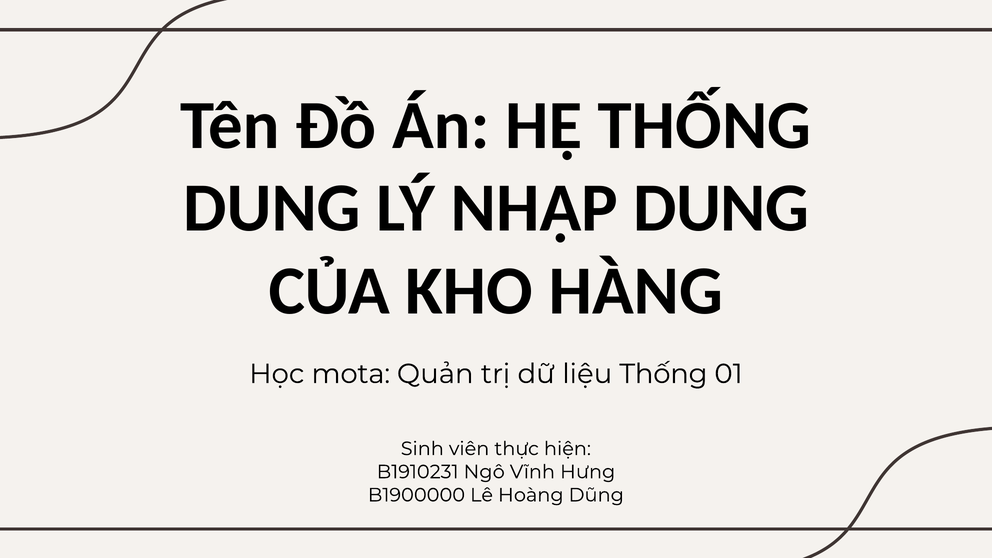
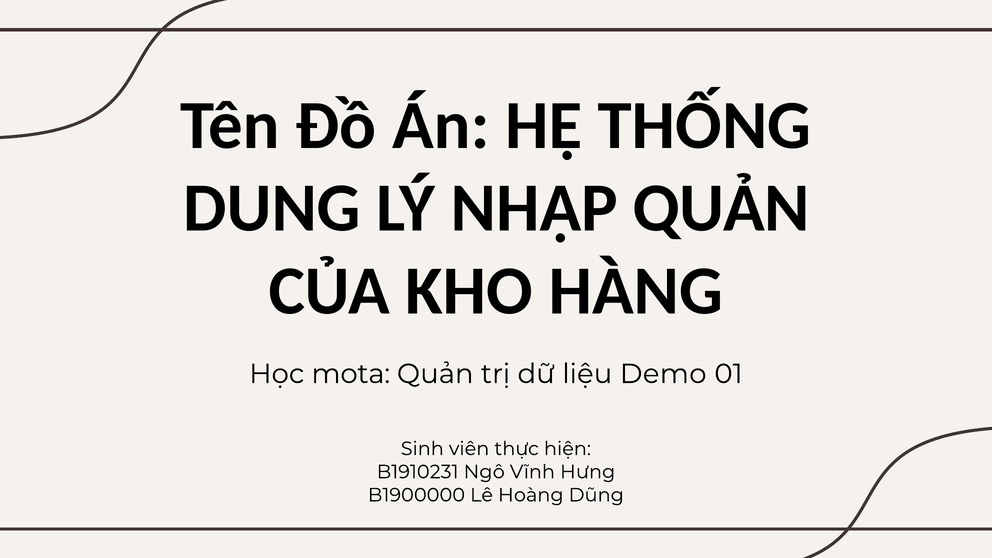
NHẬP DUNG: DUNG -> QUẢN
liệu Thống: Thống -> Demo
